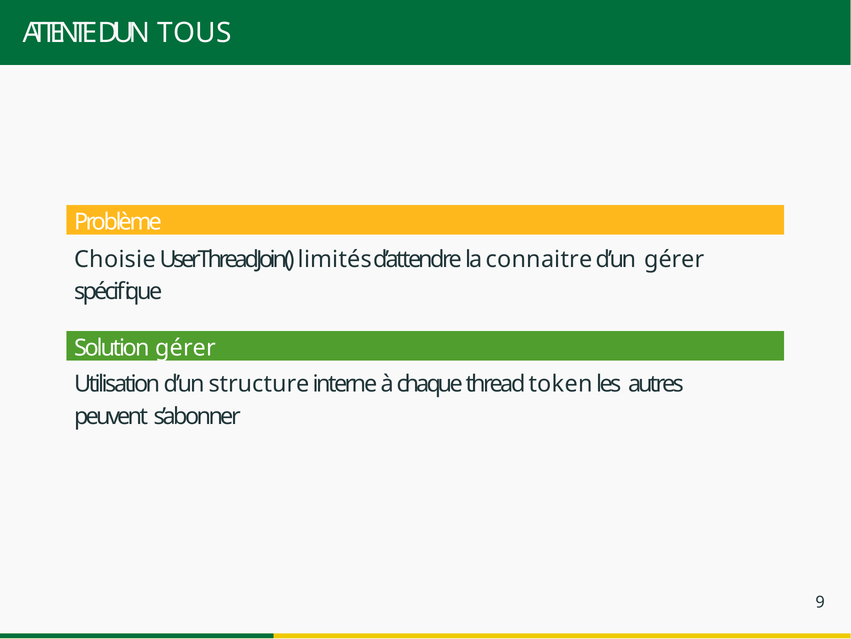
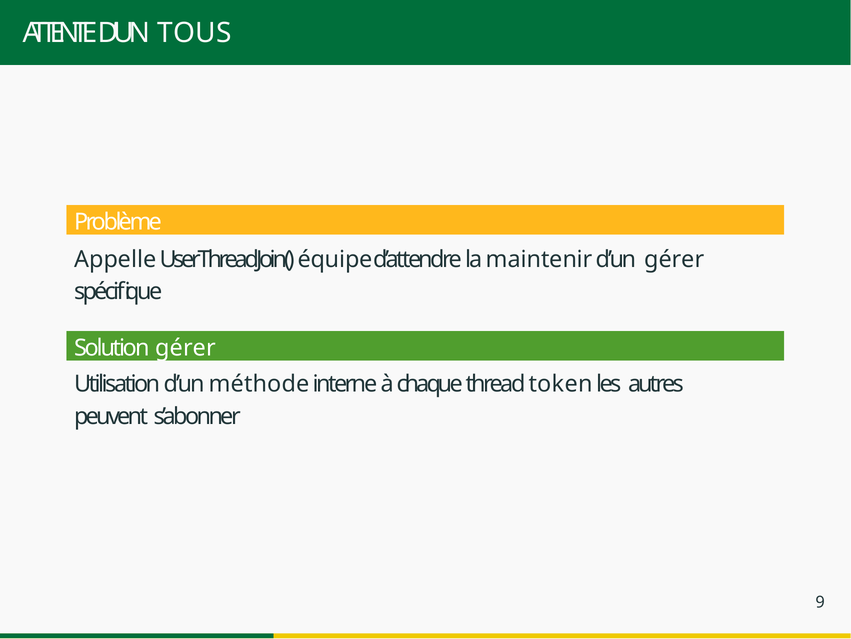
Choisie: Choisie -> Appelle
limités: limités -> équipe
connaitre: connaitre -> maintenir
structure: structure -> méthode
